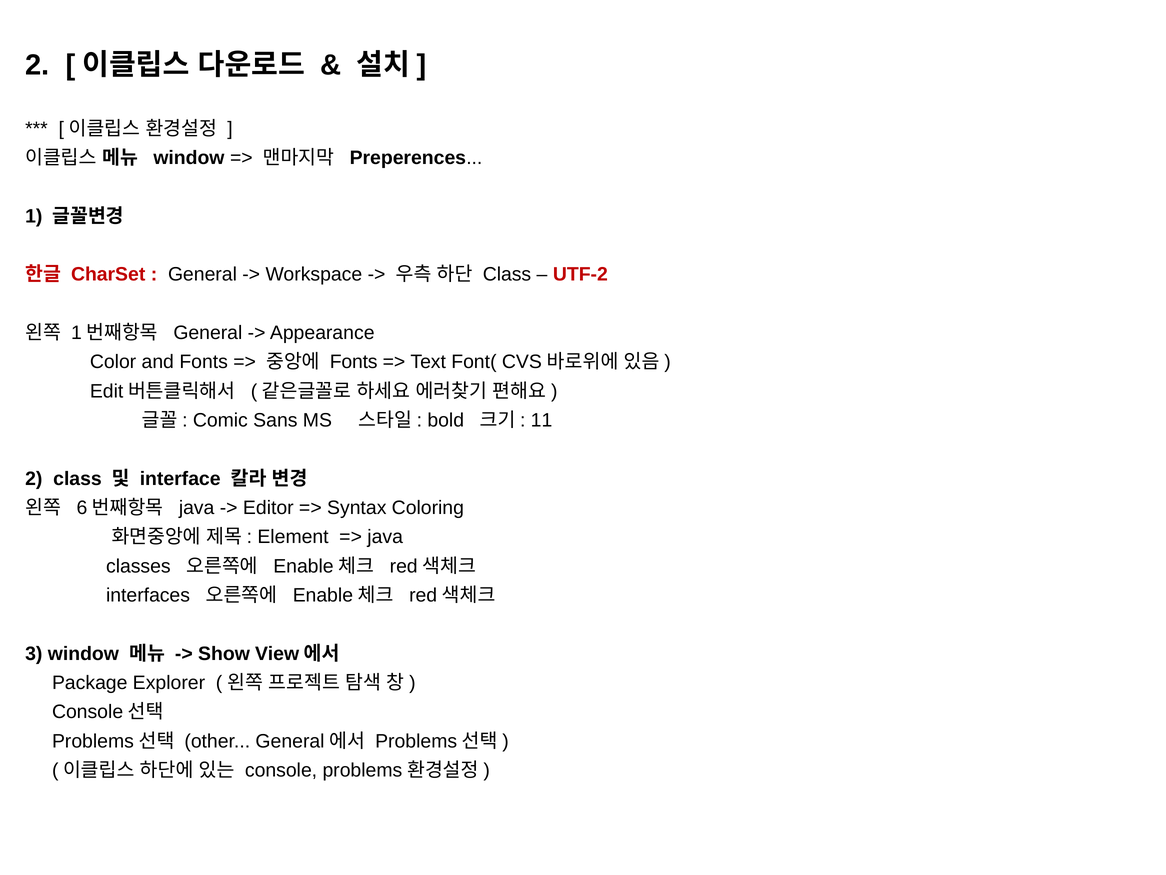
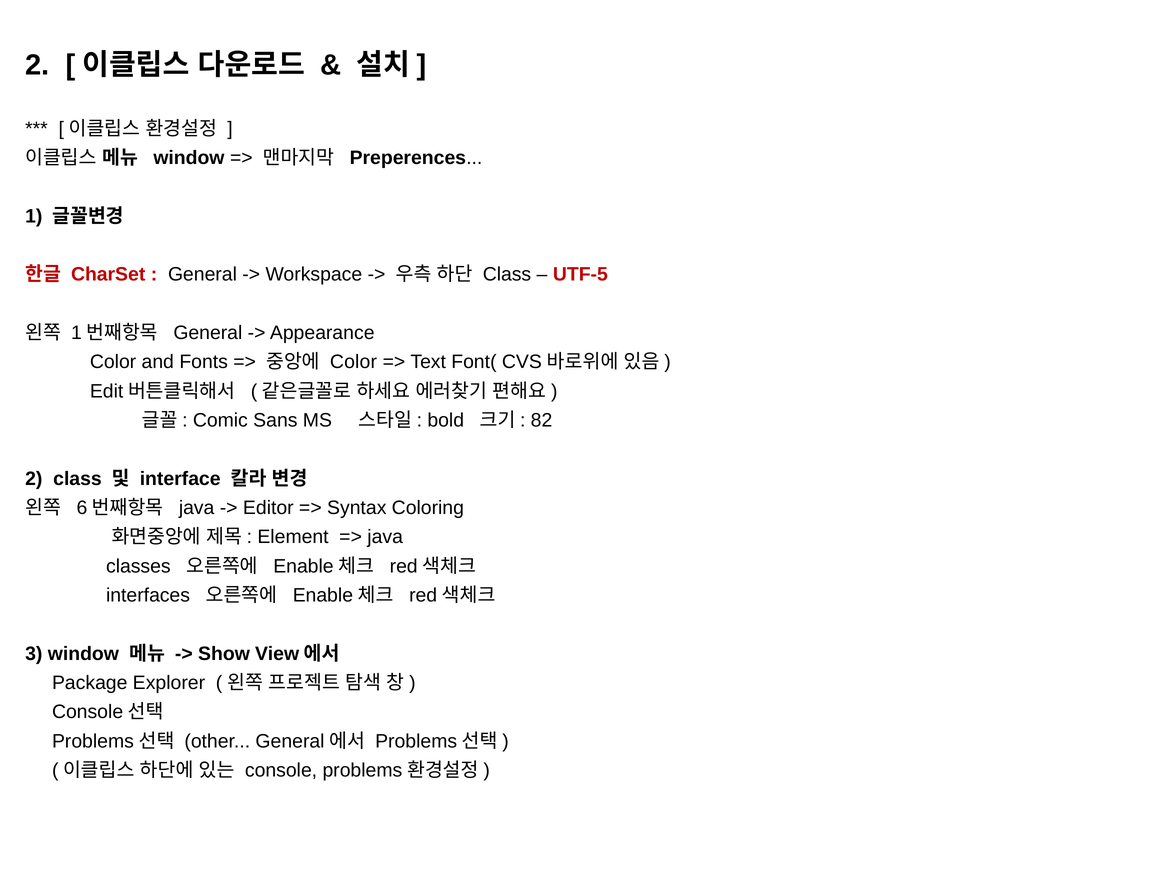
UTF-2: UTF-2 -> UTF-5
Fonts at (354, 362): Fonts -> Color
11: 11 -> 82
